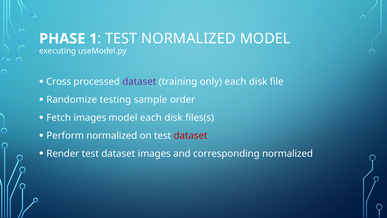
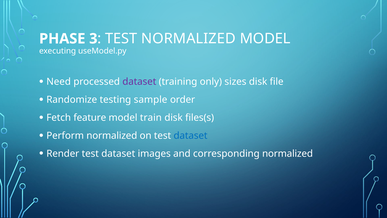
1: 1 -> 3
Cross: Cross -> Need
only each: each -> sizes
Fetch images: images -> feature
model each: each -> train
dataset at (191, 136) colour: red -> blue
